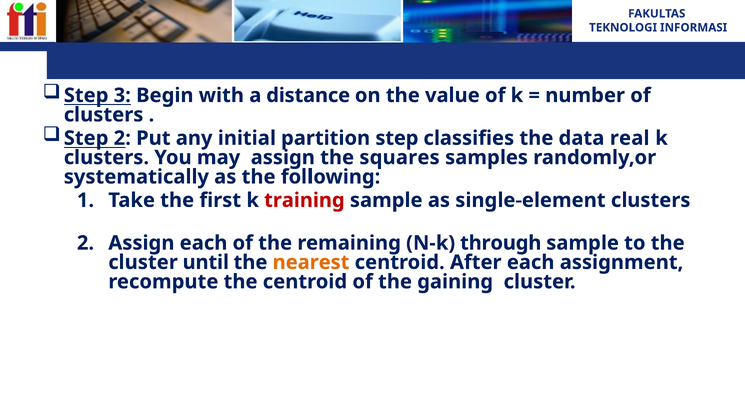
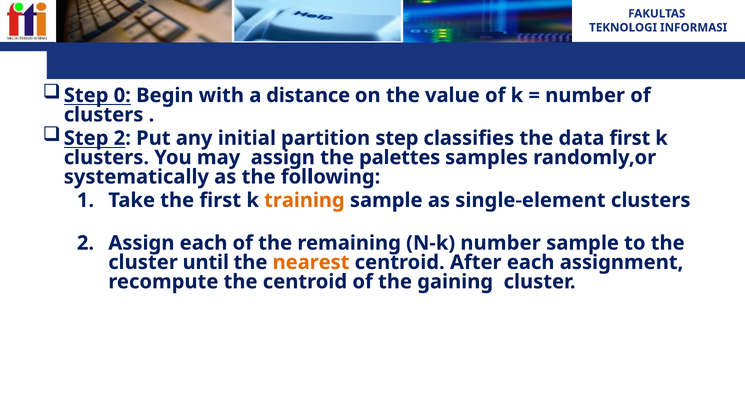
3: 3 -> 0
data real: real -> first
squares: squares -> palettes
training colour: red -> orange
N-k through: through -> number
